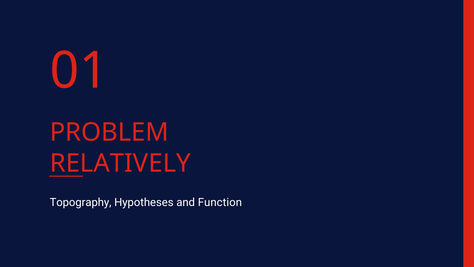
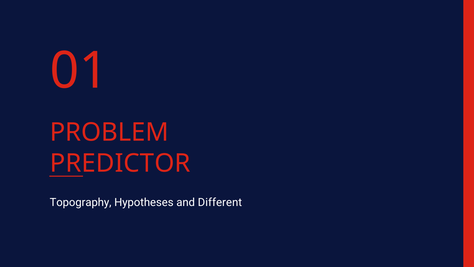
RELATIVELY: RELATIVELY -> PREDICTOR
Function: Function -> Different
